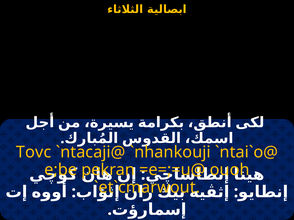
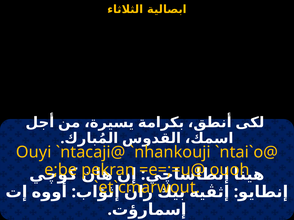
Tovc: Tovc -> Ouyi
